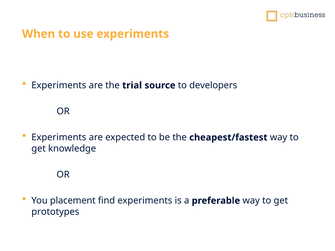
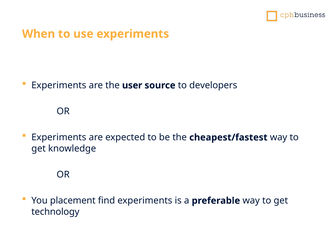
trial: trial -> user
prototypes: prototypes -> technology
